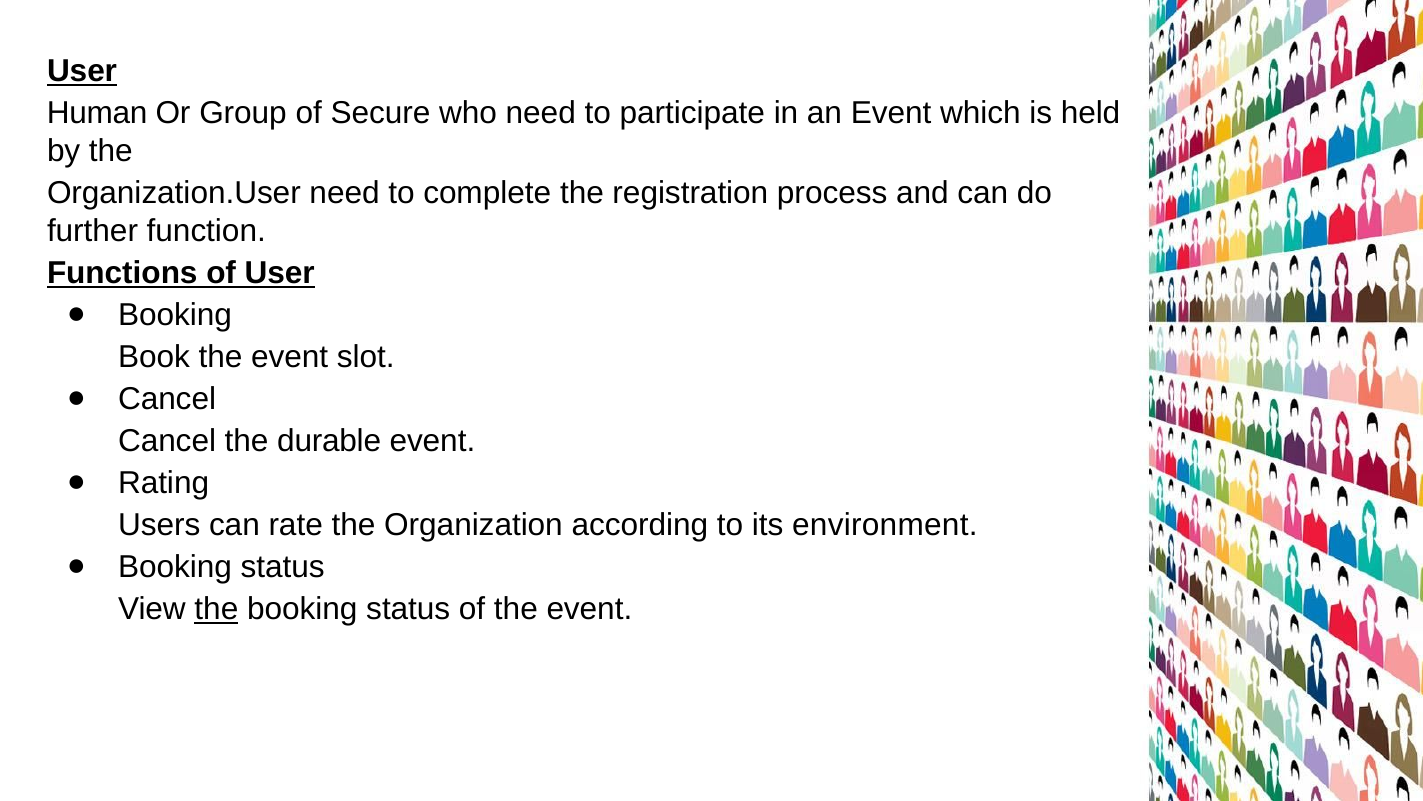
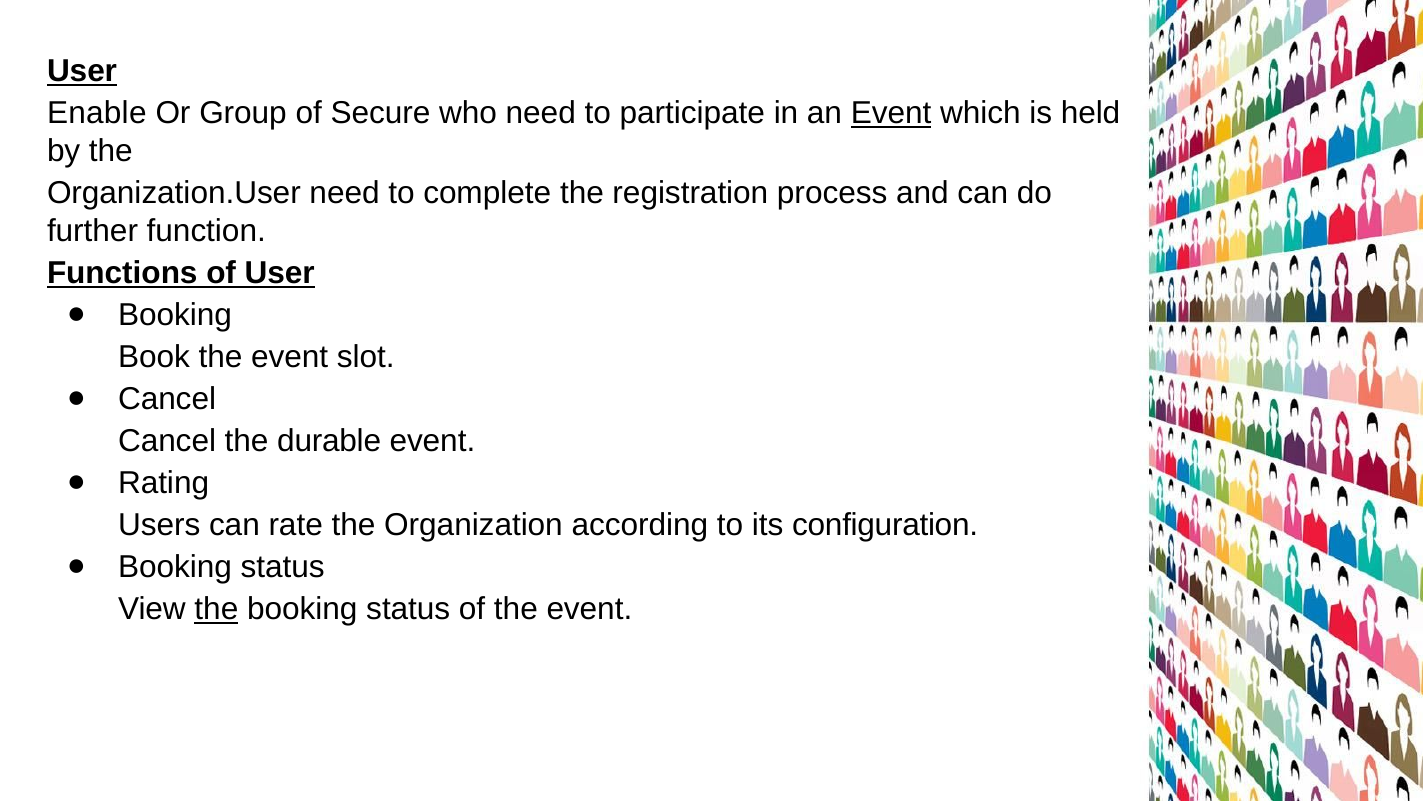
Human: Human -> Enable
Event at (891, 113) underline: none -> present
environment: environment -> configuration
